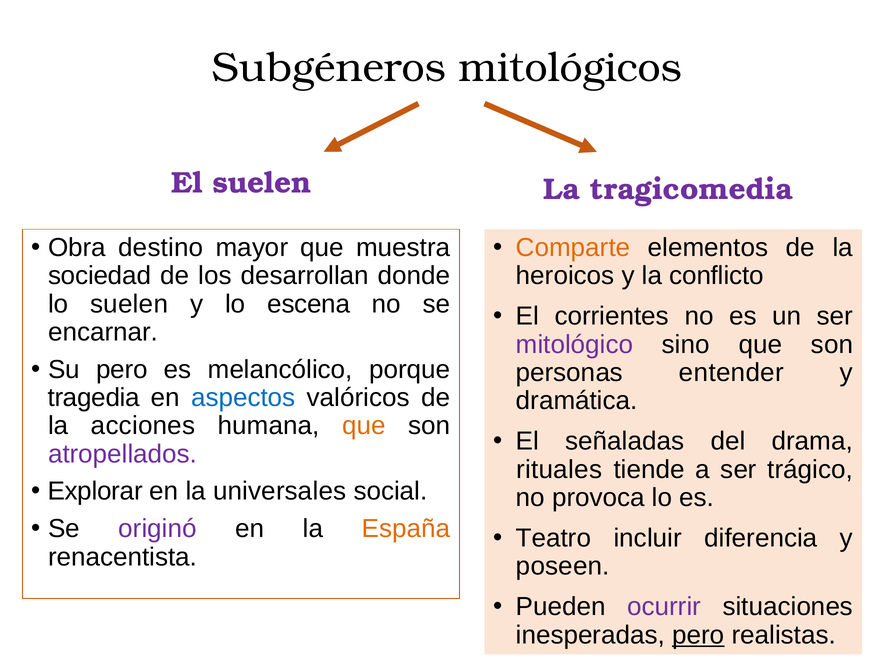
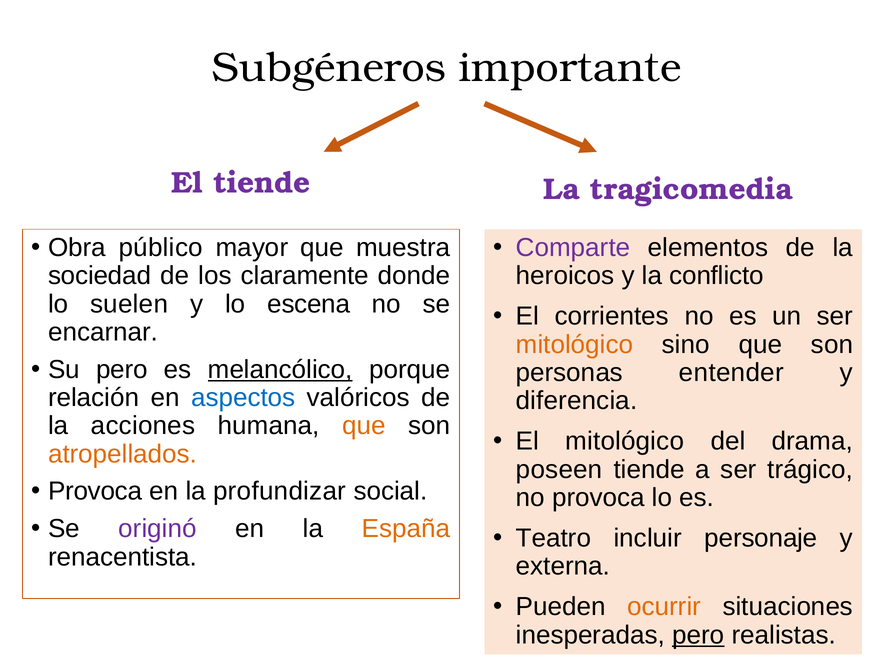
mitológicos: mitológicos -> importante
El suelen: suelen -> tiende
destino: destino -> público
Comparte colour: orange -> purple
desarrollan: desarrollan -> claramente
mitológico at (574, 345) colour: purple -> orange
melancólico underline: none -> present
tragedia: tragedia -> relación
dramática: dramática -> diferencia
El señaladas: señaladas -> mitológico
atropellados colour: purple -> orange
rituales: rituales -> poseen
Explorar at (95, 492): Explorar -> Provoca
universales: universales -> profundizar
diferencia: diferencia -> personaje
poseen: poseen -> externa
ocurrir colour: purple -> orange
